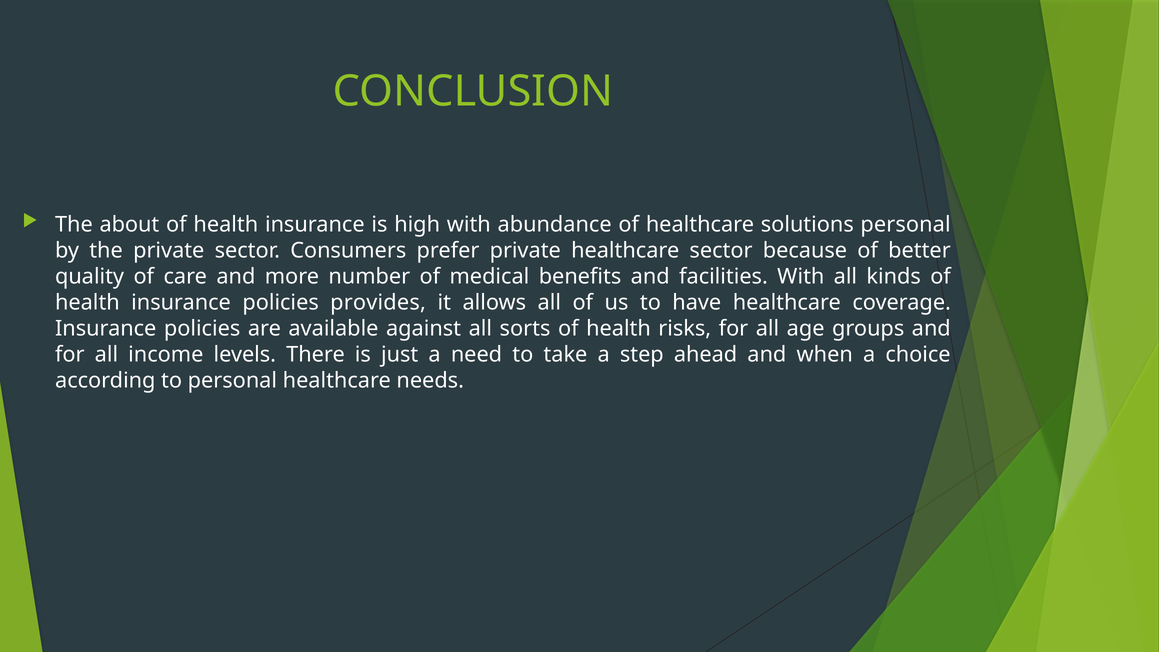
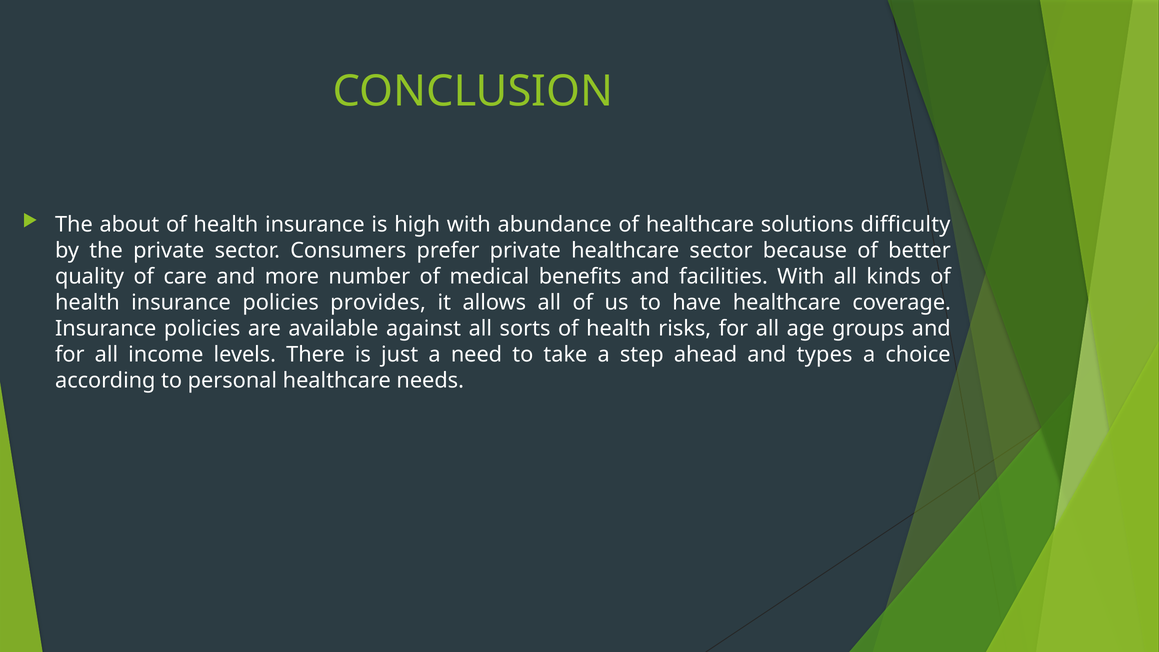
solutions personal: personal -> difficulty
when: when -> types
